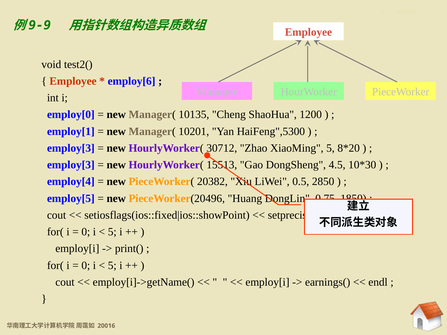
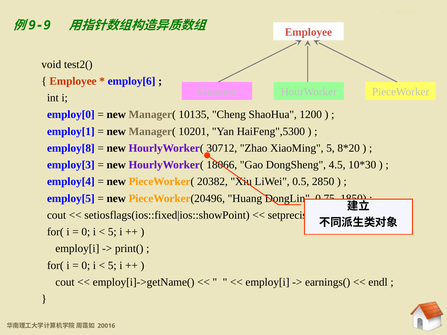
employ[3 at (71, 148): employ[3 -> employ[8
15513: 15513 -> 18066
